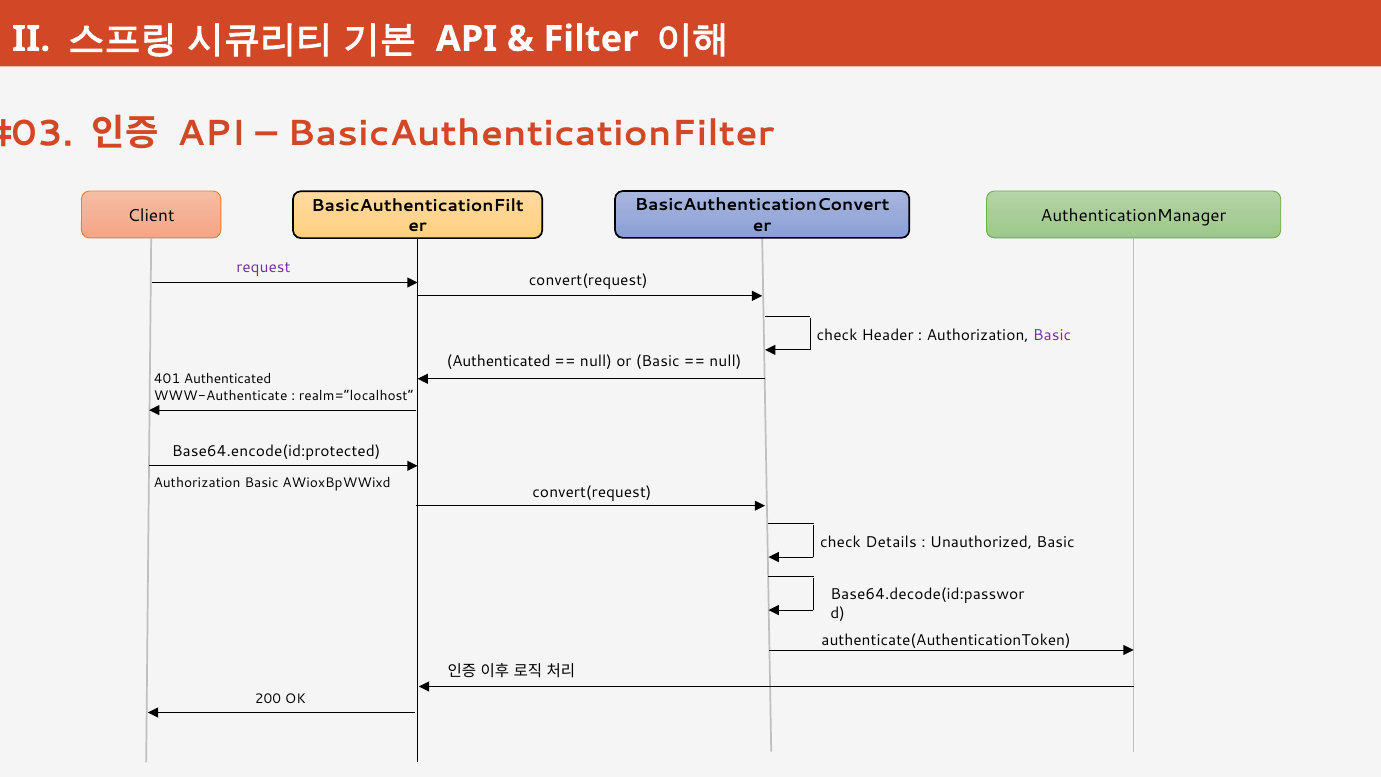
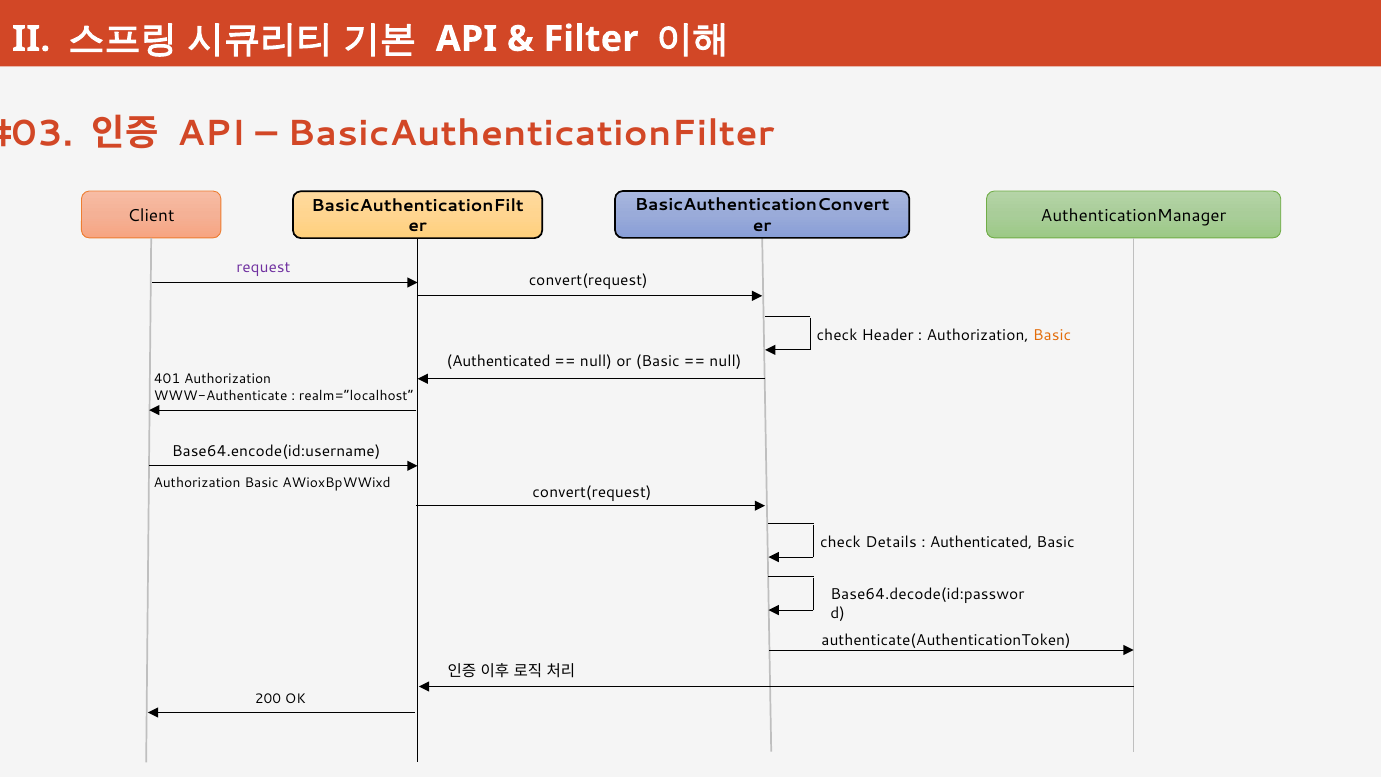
Basic at (1052, 335) colour: purple -> orange
401 Authenticated: Authenticated -> Authorization
Base64.encode(id:protected: Base64.encode(id:protected -> Base64.encode(id:username
Unauthorized at (981, 543): Unauthorized -> Authenticated
